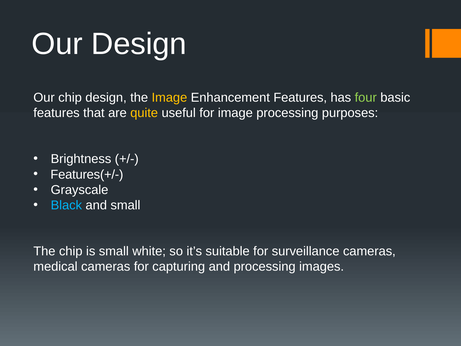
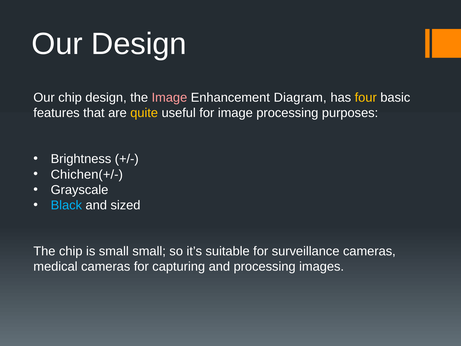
Image at (169, 97) colour: yellow -> pink
Enhancement Features: Features -> Diagram
four colour: light green -> yellow
Features(+/-: Features(+/- -> Chichen(+/-
and small: small -> sized
small white: white -> small
